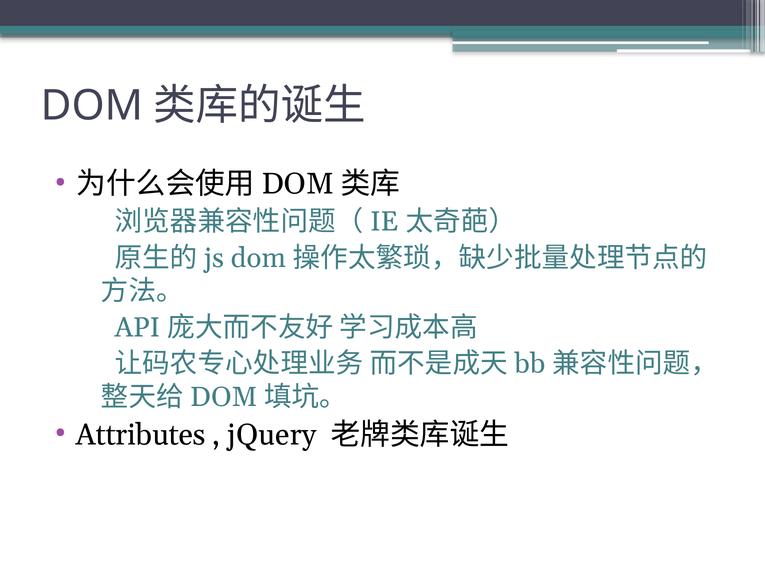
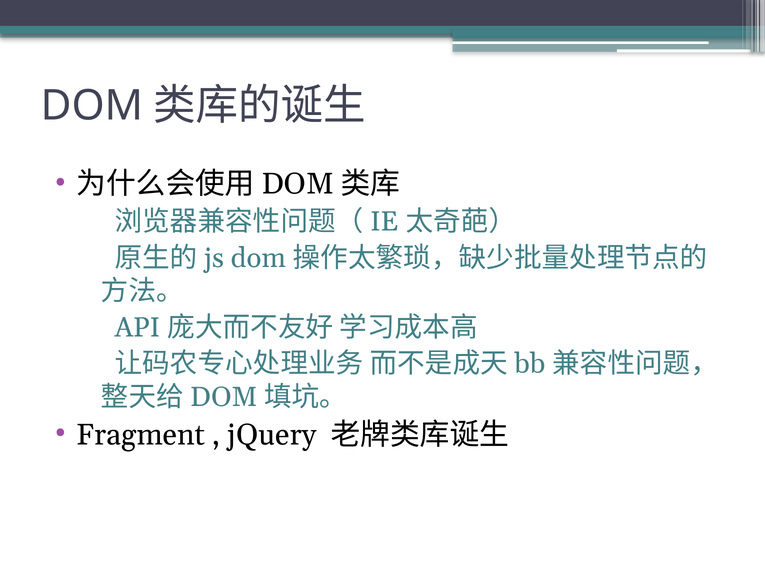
Attributes: Attributes -> Fragment
